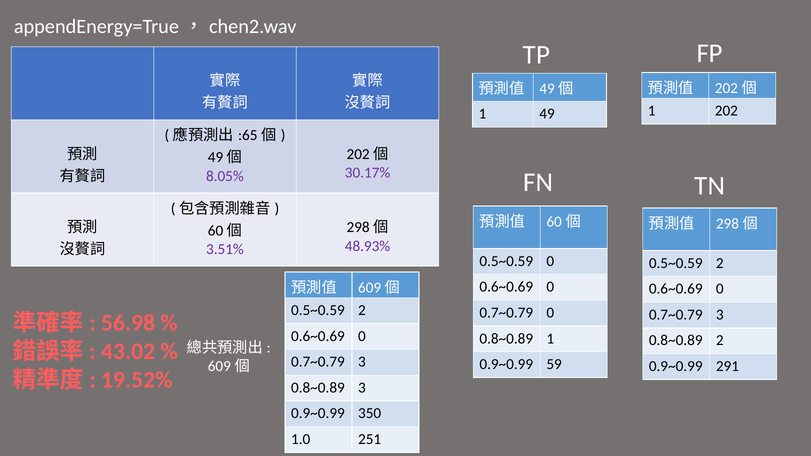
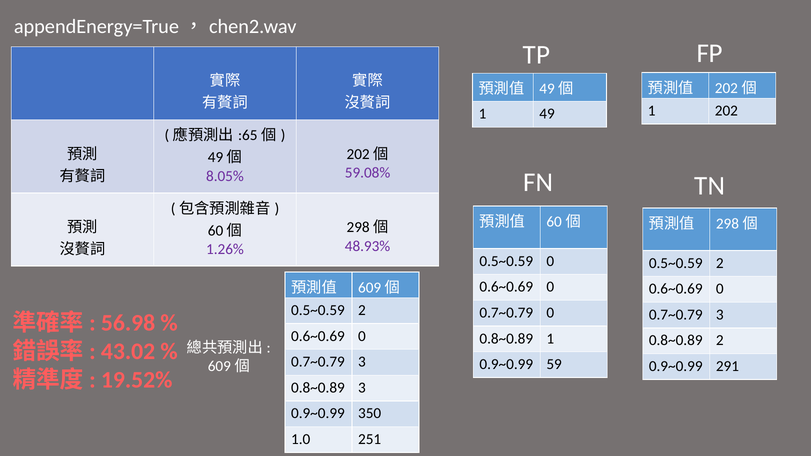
30.17%: 30.17% -> 59.08%
3.51%: 3.51% -> 1.26%
